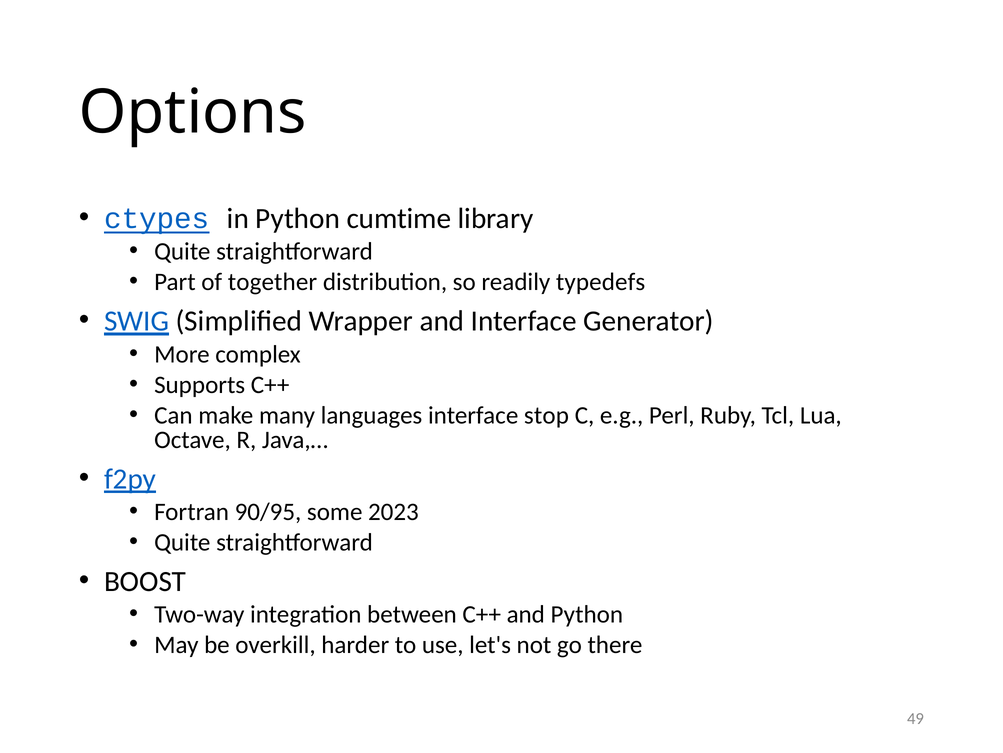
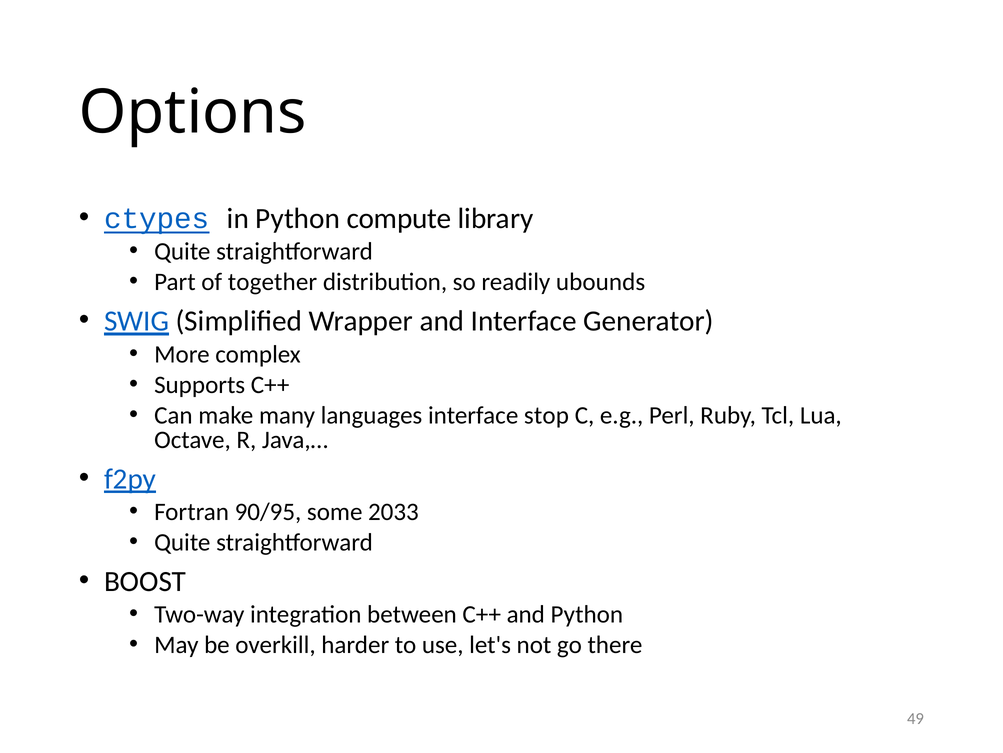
cumtime: cumtime -> compute
typedefs: typedefs -> ubounds
2023: 2023 -> 2033
